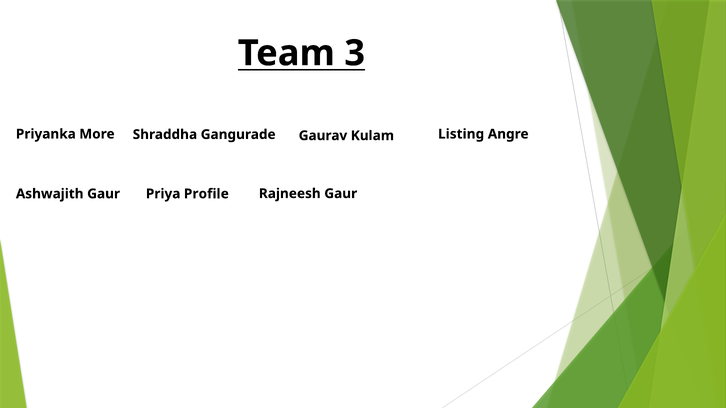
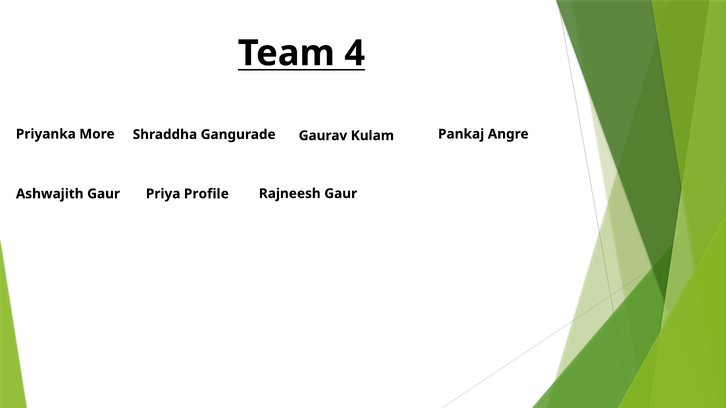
3: 3 -> 4
Listing: Listing -> Pankaj
